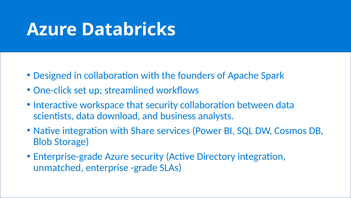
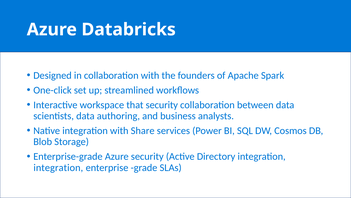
download: download -> authoring
unmatched at (58, 167): unmatched -> integration
